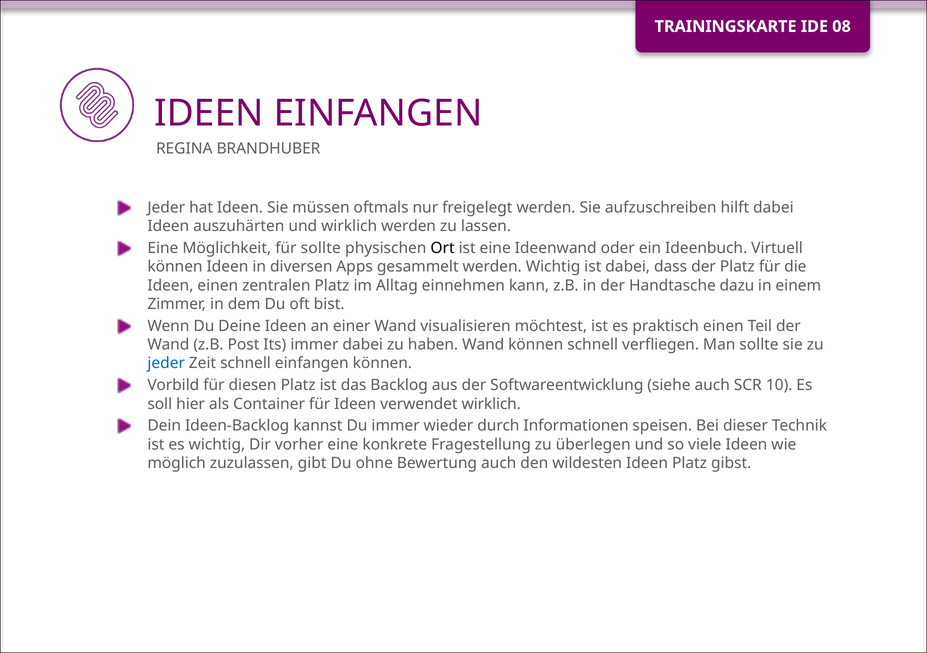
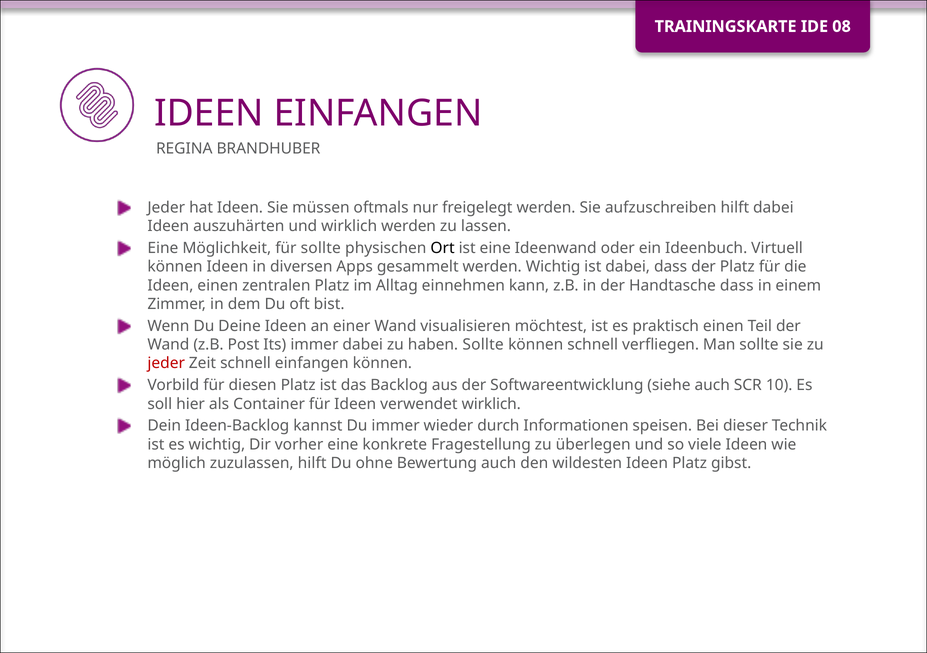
Handtasche dazu: dazu -> dass
haben Wand: Wand -> Sollte
jeder at (166, 364) colour: blue -> red
zuzulassen gibt: gibt -> hilft
